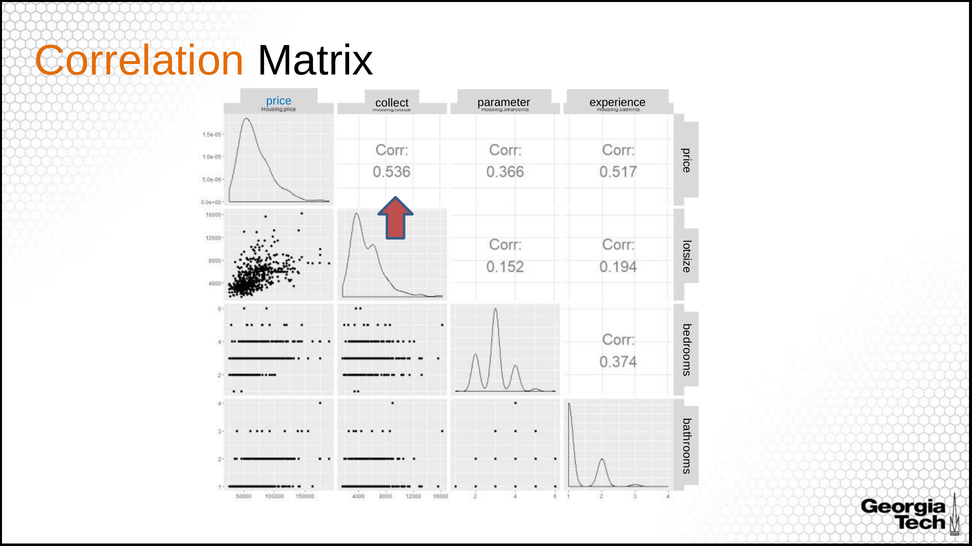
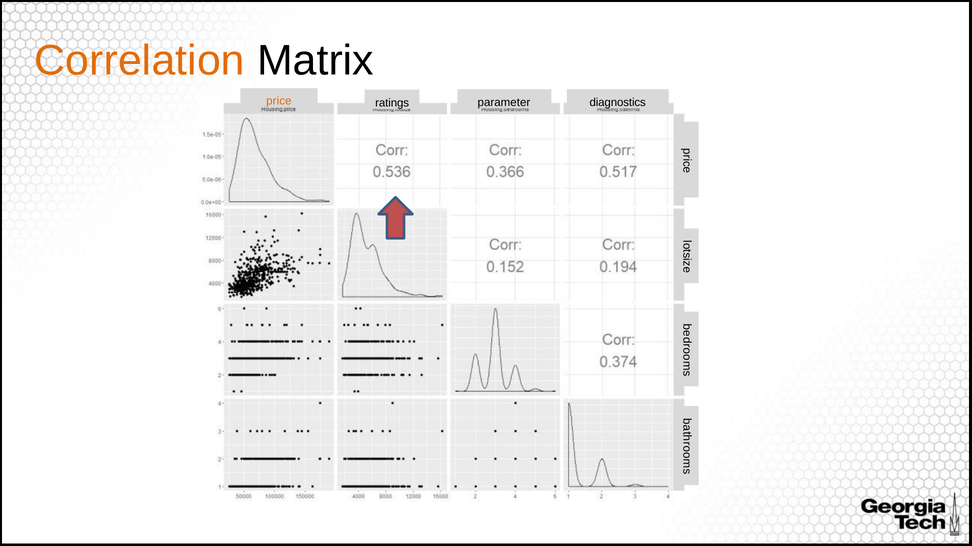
price colour: blue -> orange
experience: experience -> diagnostics
collect: collect -> ratings
